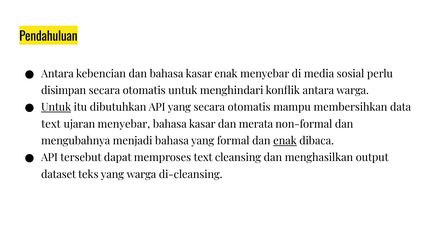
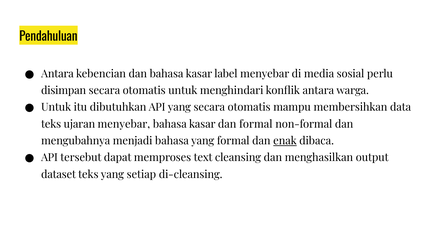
kasar enak: enak -> label
Untuk at (56, 107) underline: present -> none
text at (51, 124): text -> teks
dan merata: merata -> formal
yang warga: warga -> setiap
